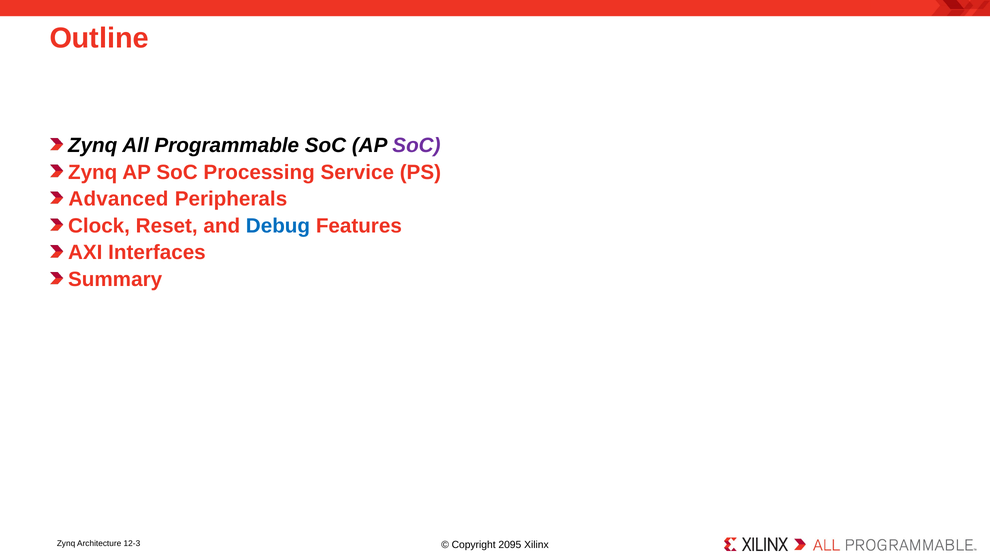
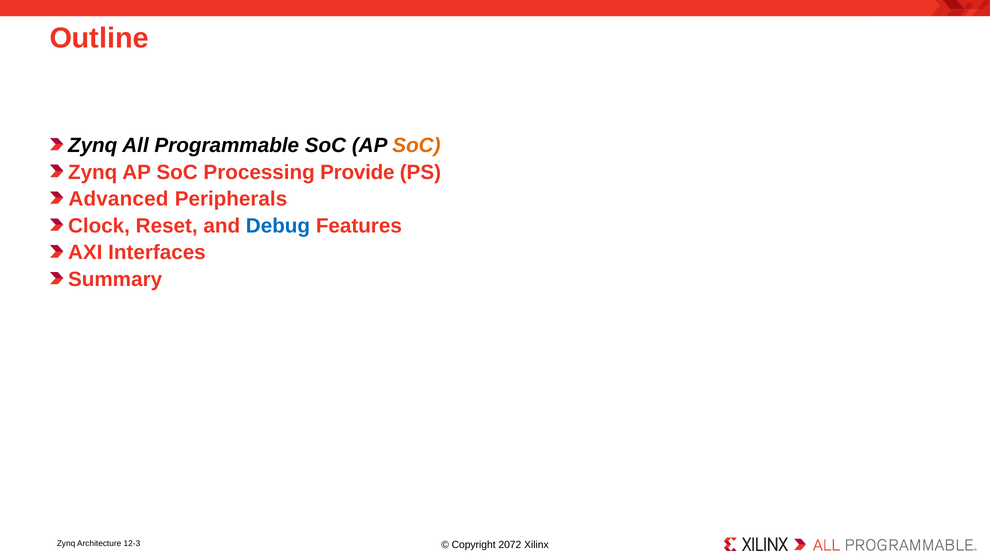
SoC at (416, 145) colour: purple -> orange
Service: Service -> Provide
2095: 2095 -> 2072
